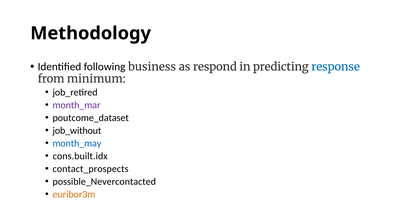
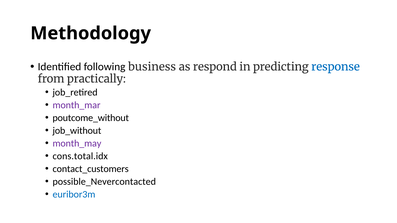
minimum: minimum -> practically
poutcome_dataset: poutcome_dataset -> poutcome_without
month_may colour: blue -> purple
cons.built.idx: cons.built.idx -> cons.total.idx
contact_prospects: contact_prospects -> contact_customers
euribor3m colour: orange -> blue
